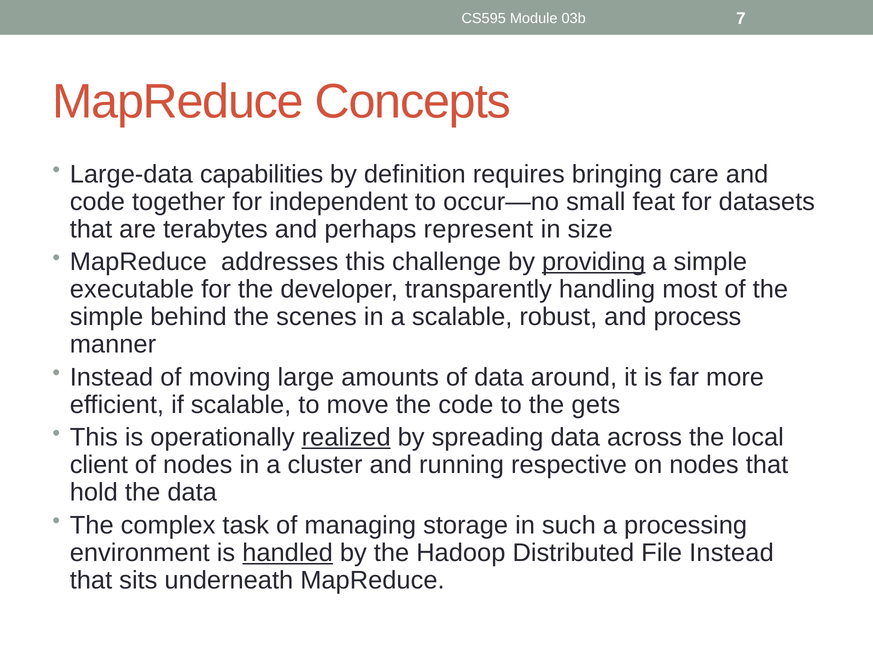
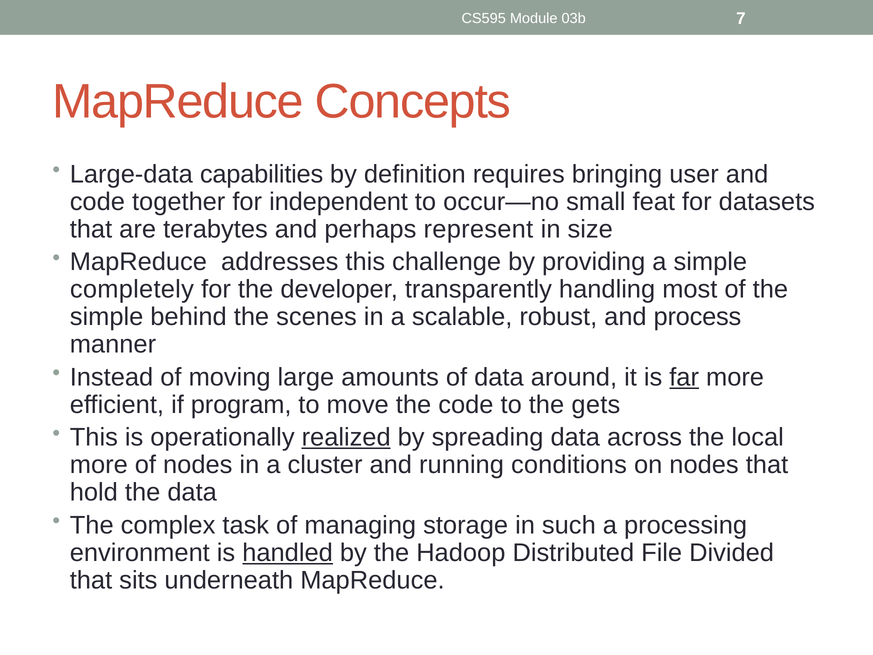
care: care -> user
providing underline: present -> none
executable: executable -> completely
far underline: none -> present
if scalable: scalable -> program
client at (99, 465): client -> more
respective: respective -> conditions
File Instead: Instead -> Divided
